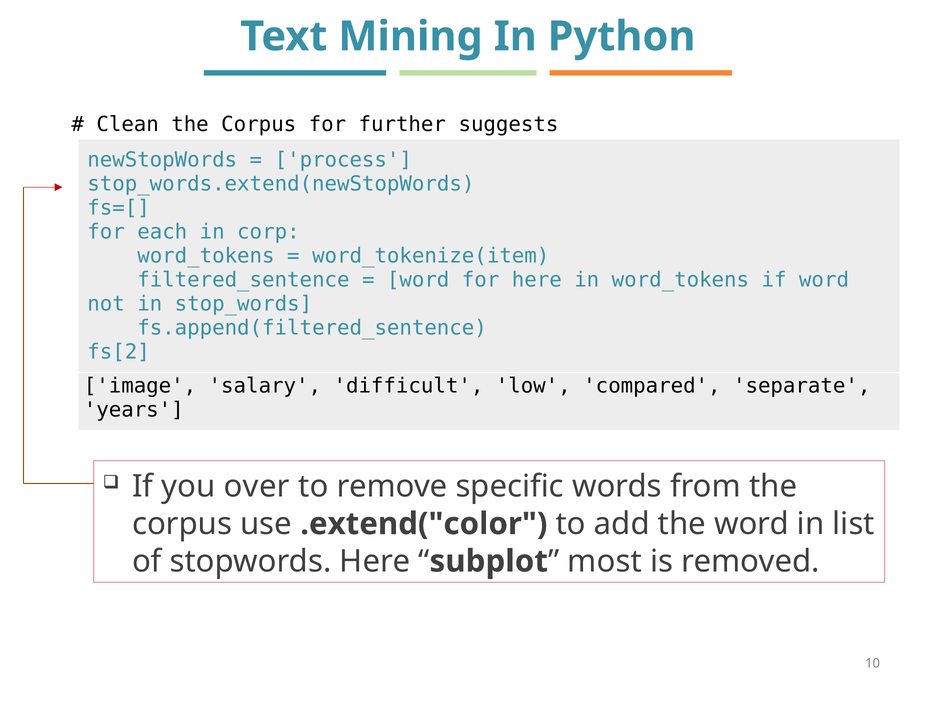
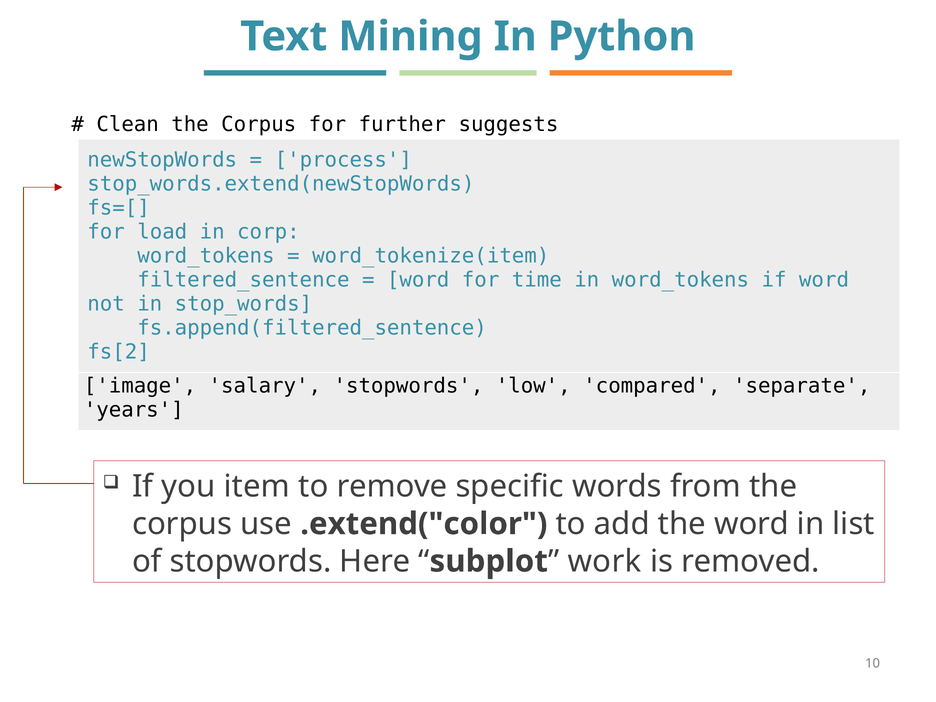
each: each -> load
for here: here -> time
salary difficult: difficult -> stopwords
over: over -> item
most: most -> work
